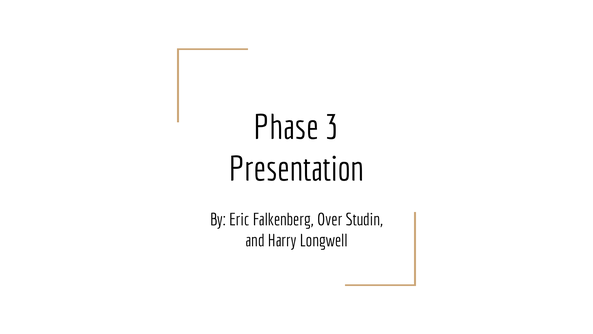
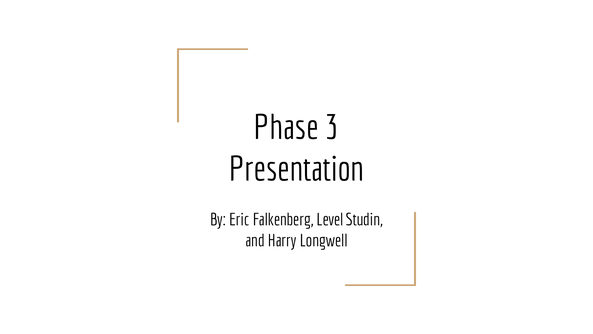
Over: Over -> Level
